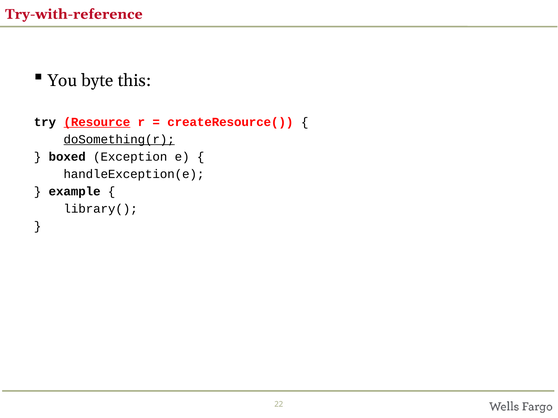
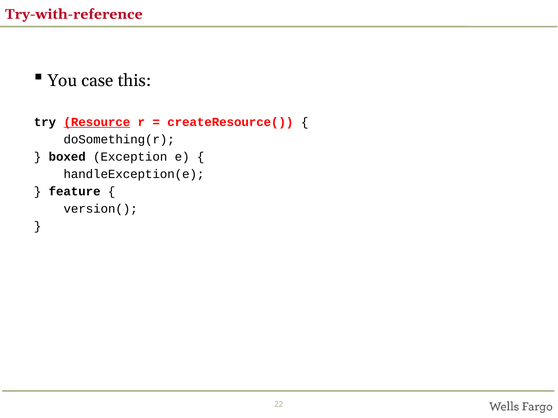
byte: byte -> case
doSomething(r underline: present -> none
example: example -> feature
library(: library( -> version(
